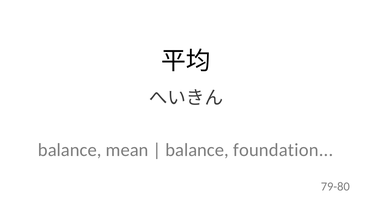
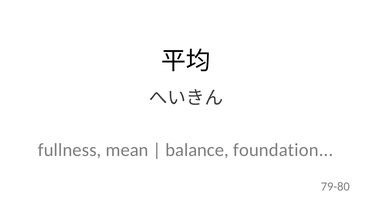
balance at (70, 150): balance -> fullness
